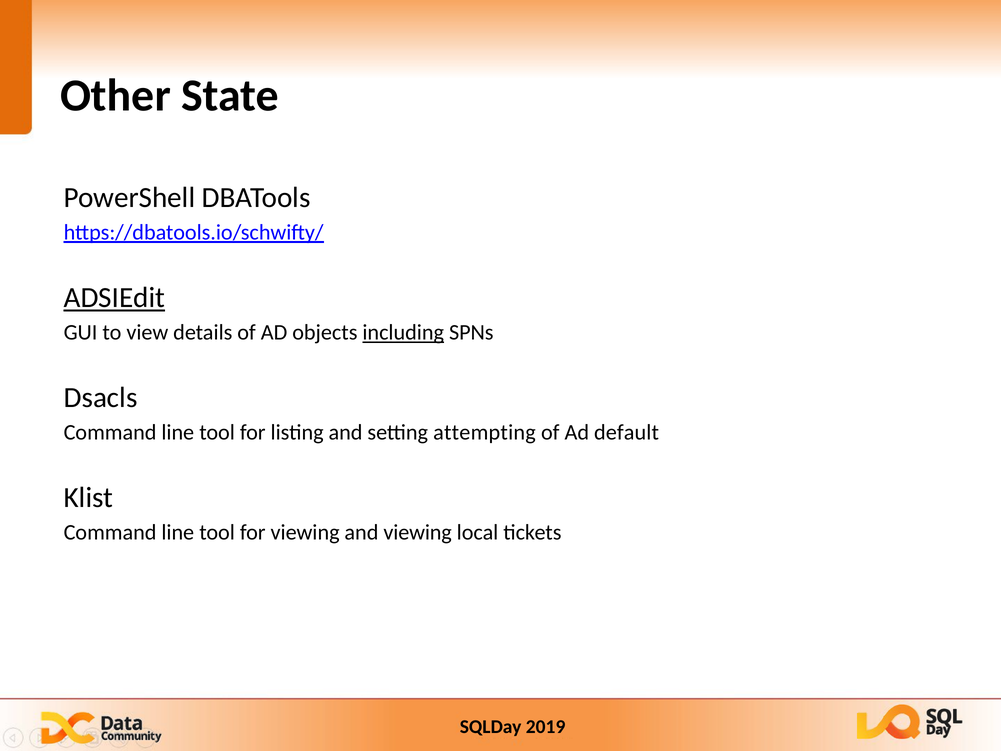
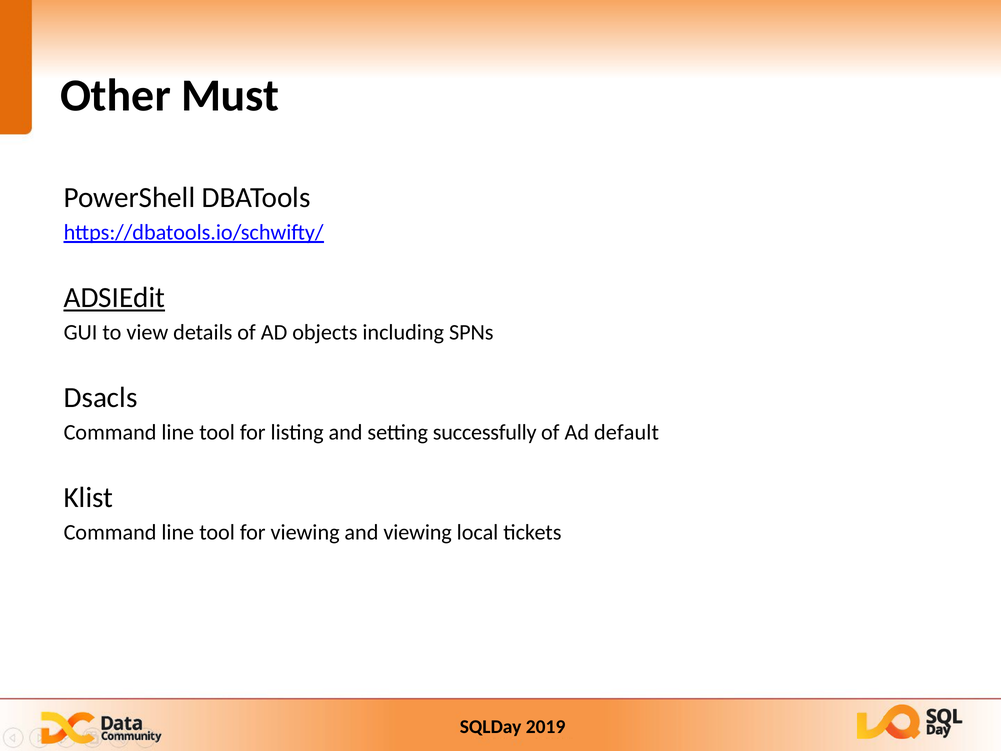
State: State -> Must
including underline: present -> none
attempting: attempting -> successfully
